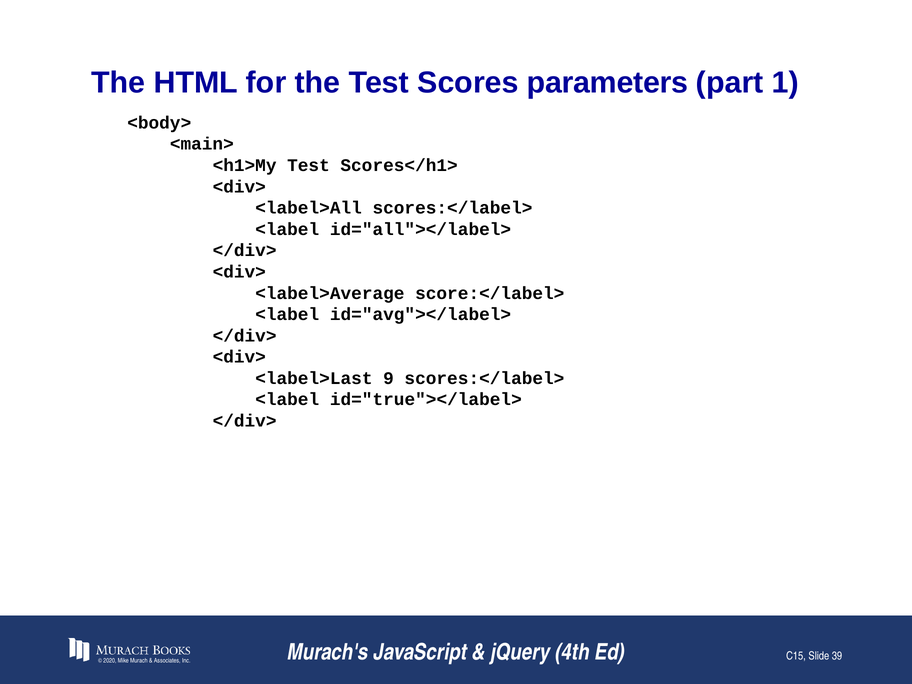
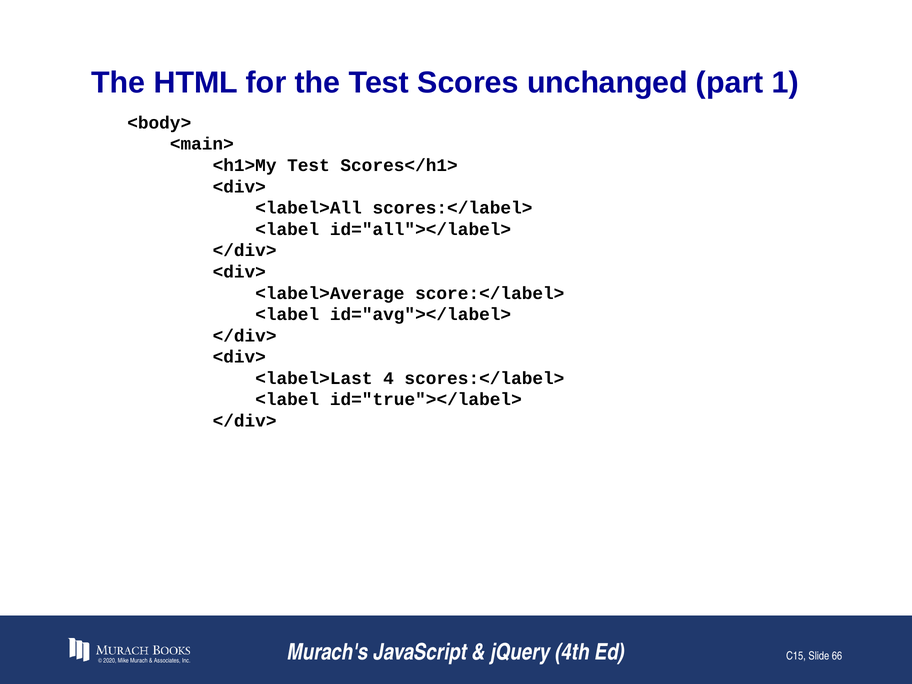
parameters: parameters -> unchanged
9: 9 -> 4
39: 39 -> 66
